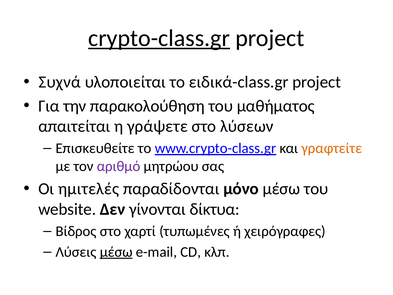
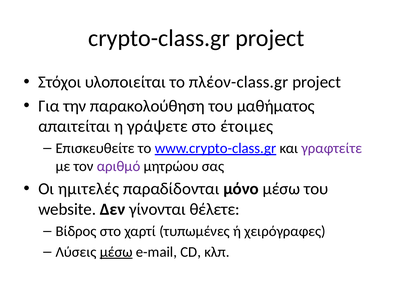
crypto-class.gr underline: present -> none
Συχνά: Συχνά -> Στόχοι
ειδικά-class.gr: ειδικά-class.gr -> πλέον-class.gr
λύσεων: λύσεων -> έτοιμες
γραφτείτε colour: orange -> purple
δίκτυα: δίκτυα -> θέλετε
